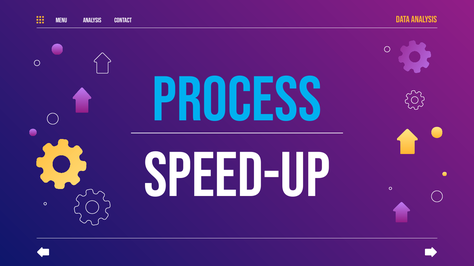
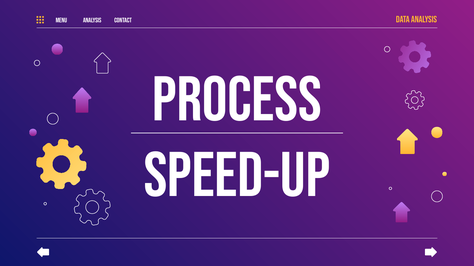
Process colour: light blue -> white
